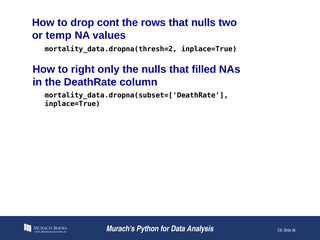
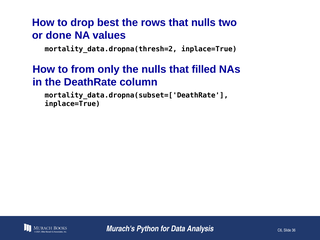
cont: cont -> best
temp: temp -> done
right: right -> from
